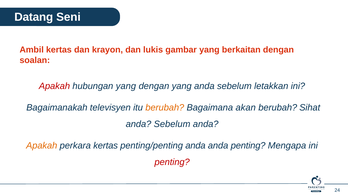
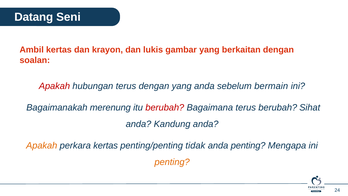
hubungan yang: yang -> terus
letakkan: letakkan -> bermain
televisyen: televisyen -> merenung
berubah at (165, 107) colour: orange -> red
Bagaimana akan: akan -> terus
Sebelum at (172, 124): Sebelum -> Kandung
penting/penting anda: anda -> tidak
penting at (172, 162) colour: red -> orange
